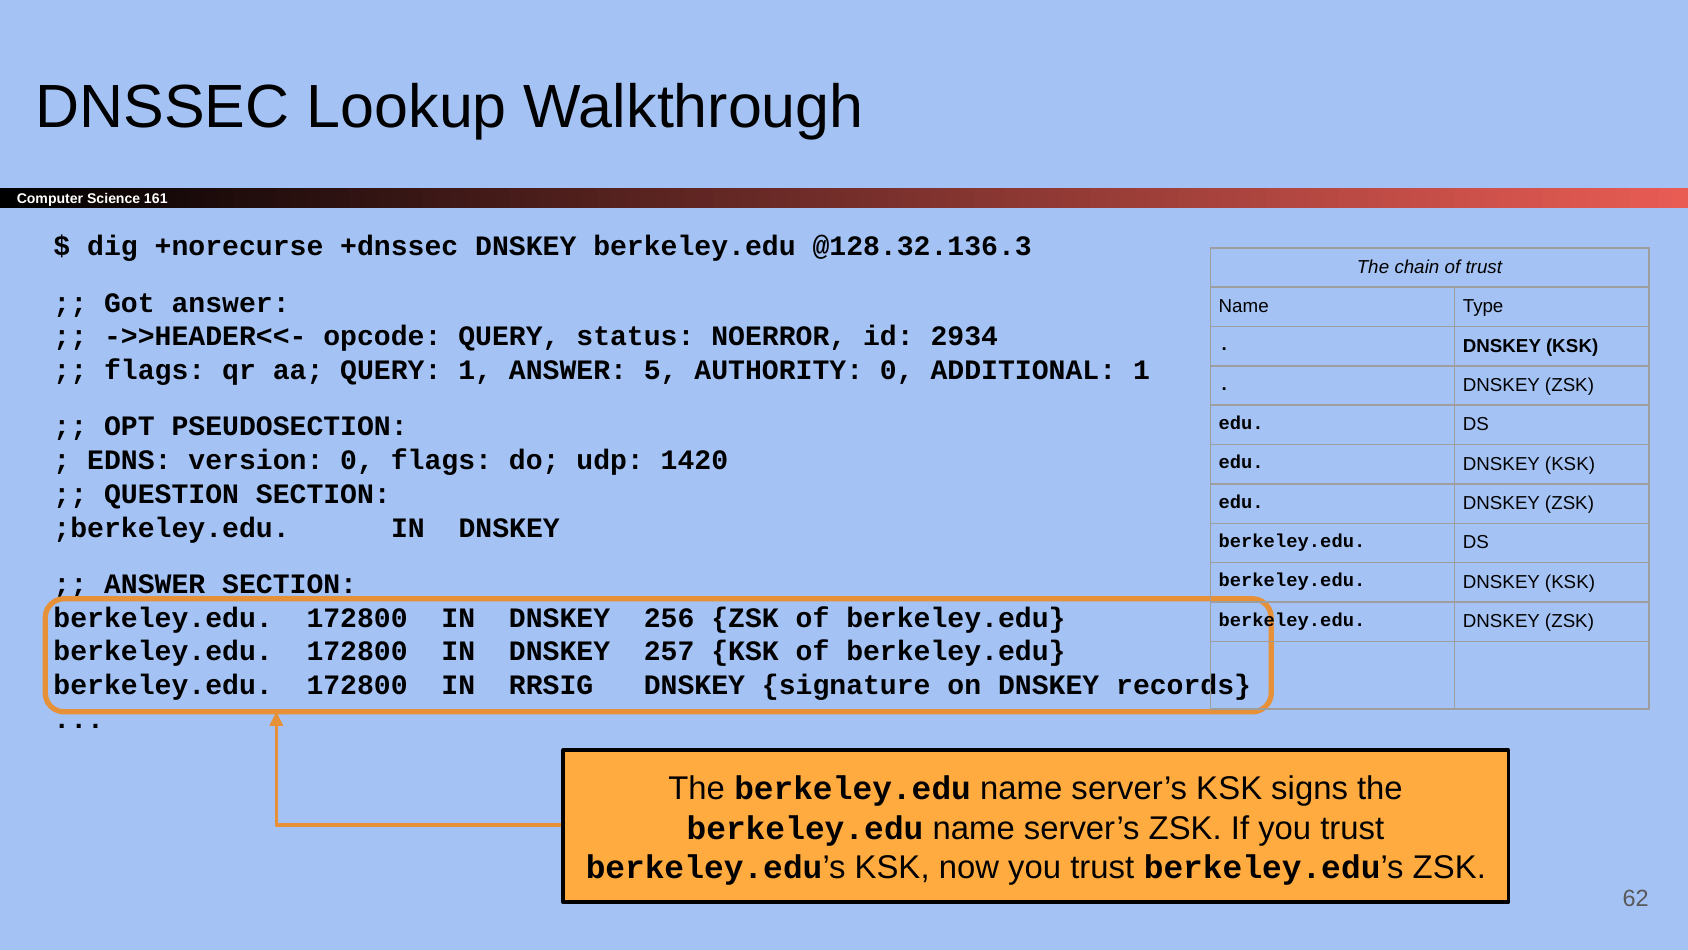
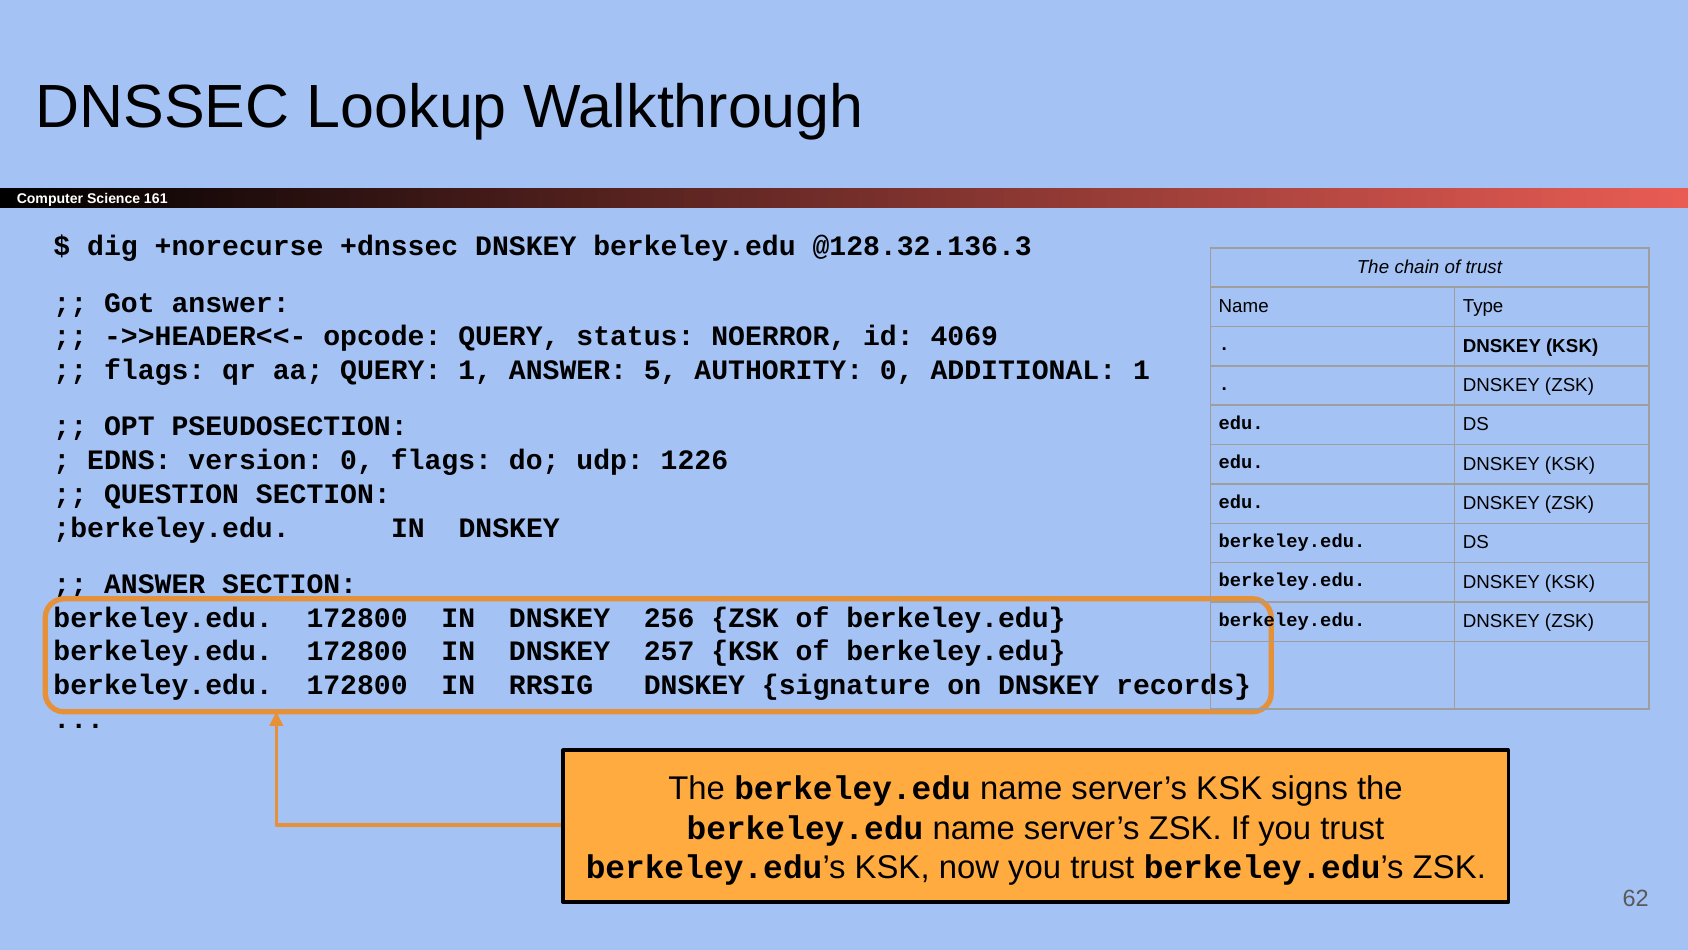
2934: 2934 -> 4069
1420: 1420 -> 1226
